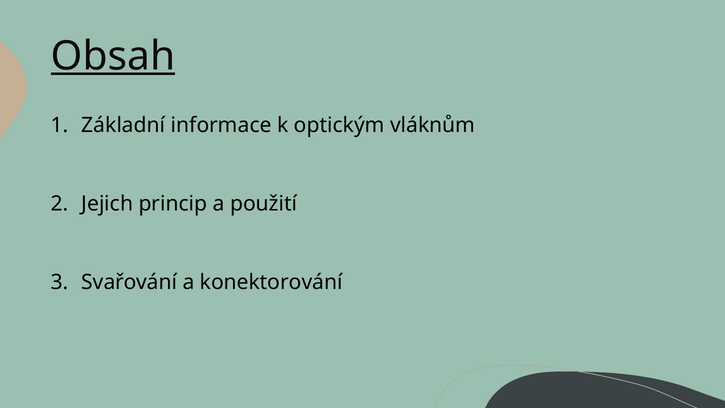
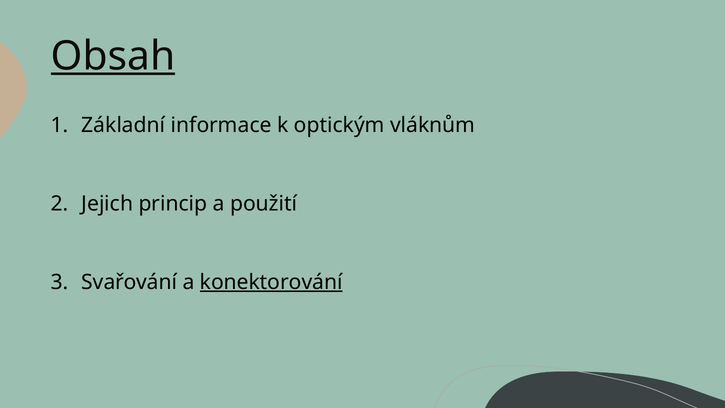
konektorování underline: none -> present
